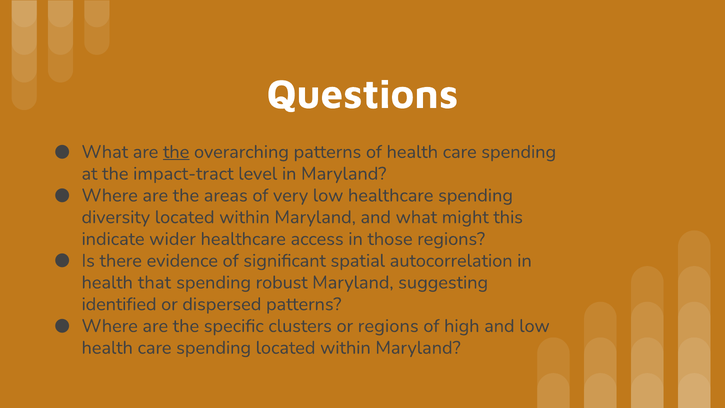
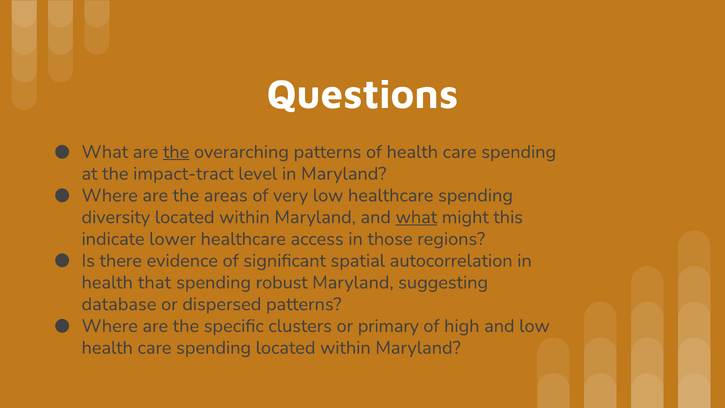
what at (416, 217) underline: none -> present
wider: wider -> lower
identified: identified -> database
or regions: regions -> primary
